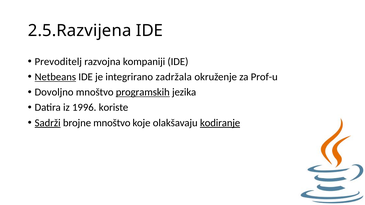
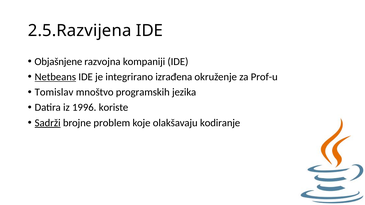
Prevoditelj: Prevoditelj -> Objašnjene
zadržala: zadržala -> izrađena
Dovoljno: Dovoljno -> Tomislav
programskih underline: present -> none
brojne mnoštvo: mnoštvo -> problem
kodiranje underline: present -> none
